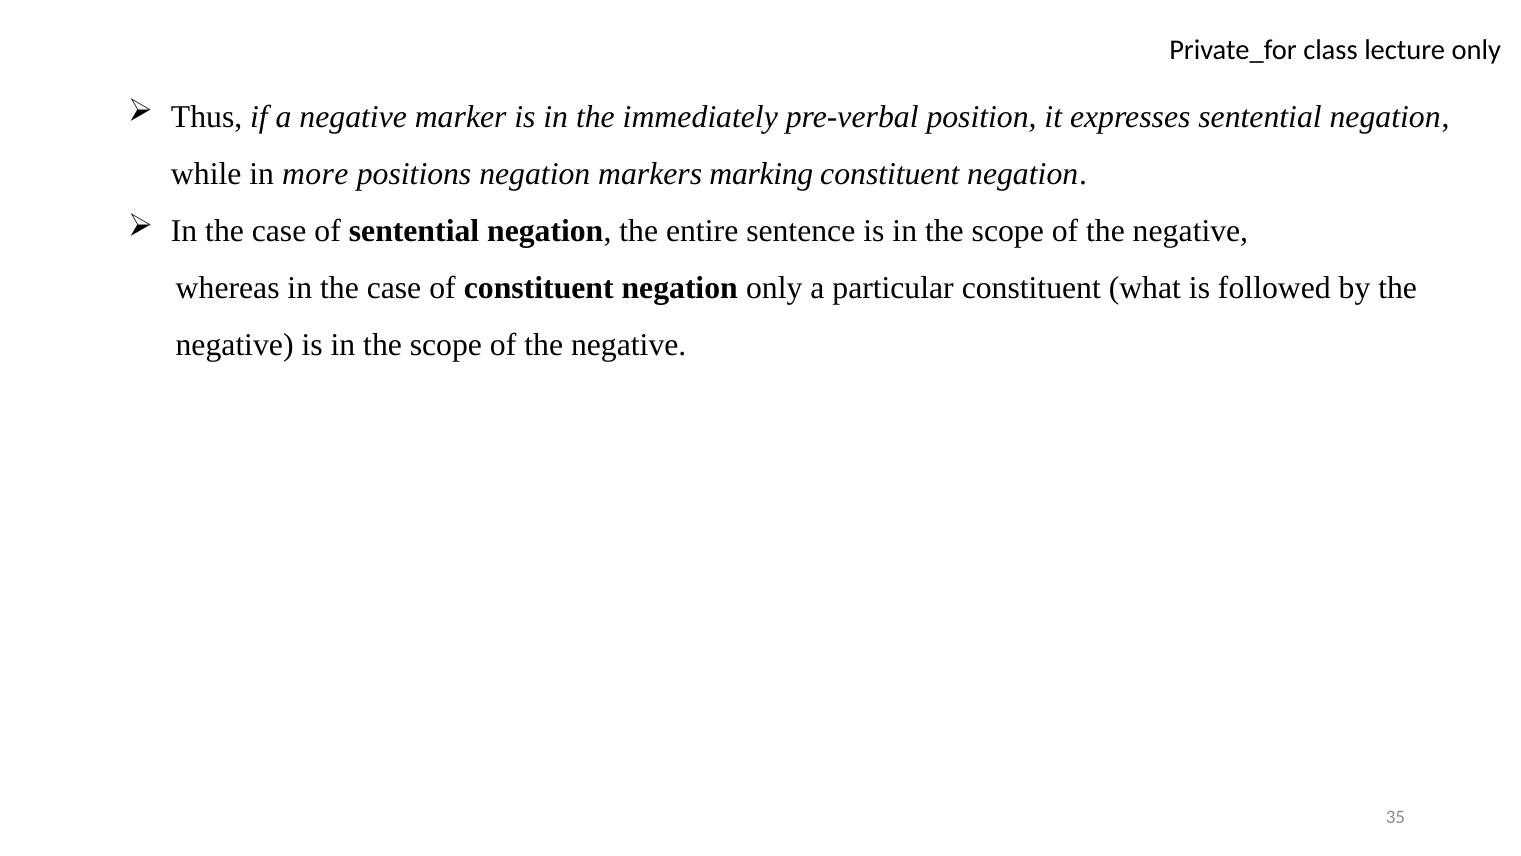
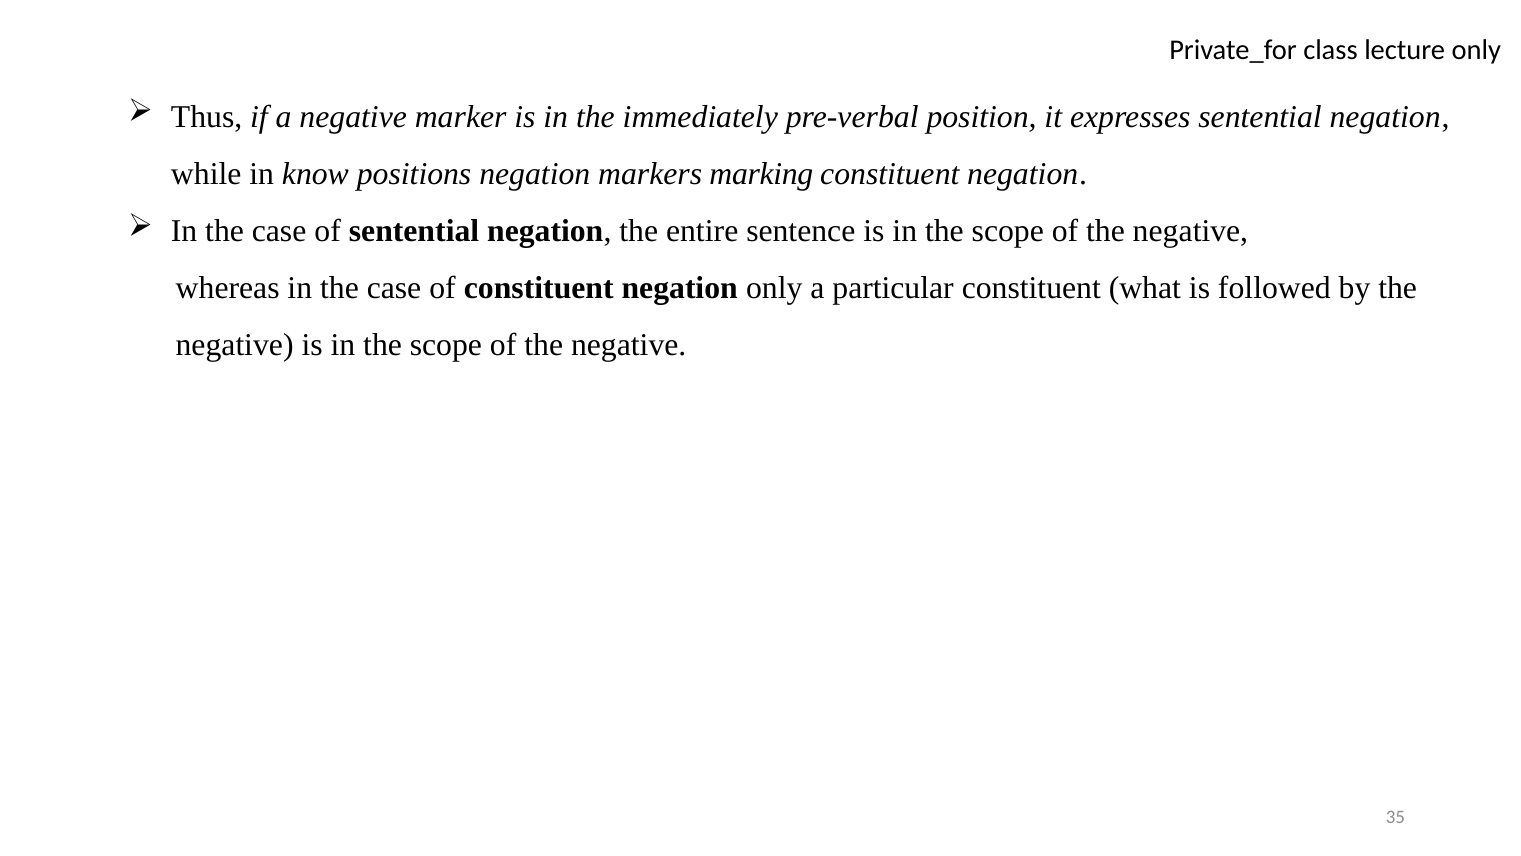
more: more -> know
